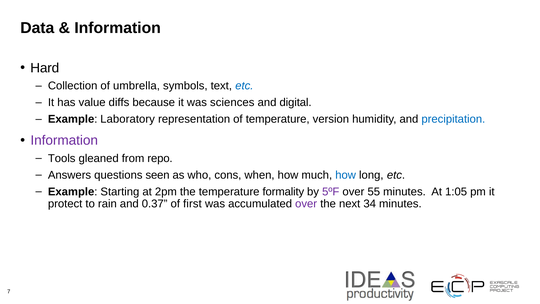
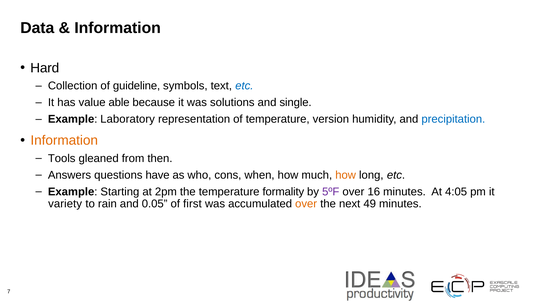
umbrella: umbrella -> guideline
diffs: diffs -> able
sciences: sciences -> solutions
digital: digital -> single
Information at (64, 140) colour: purple -> orange
repo: repo -> then
seen: seen -> have
how at (346, 175) colour: blue -> orange
55: 55 -> 16
1:05: 1:05 -> 4:05
protect: protect -> variety
0.37: 0.37 -> 0.05
over at (306, 204) colour: purple -> orange
34: 34 -> 49
